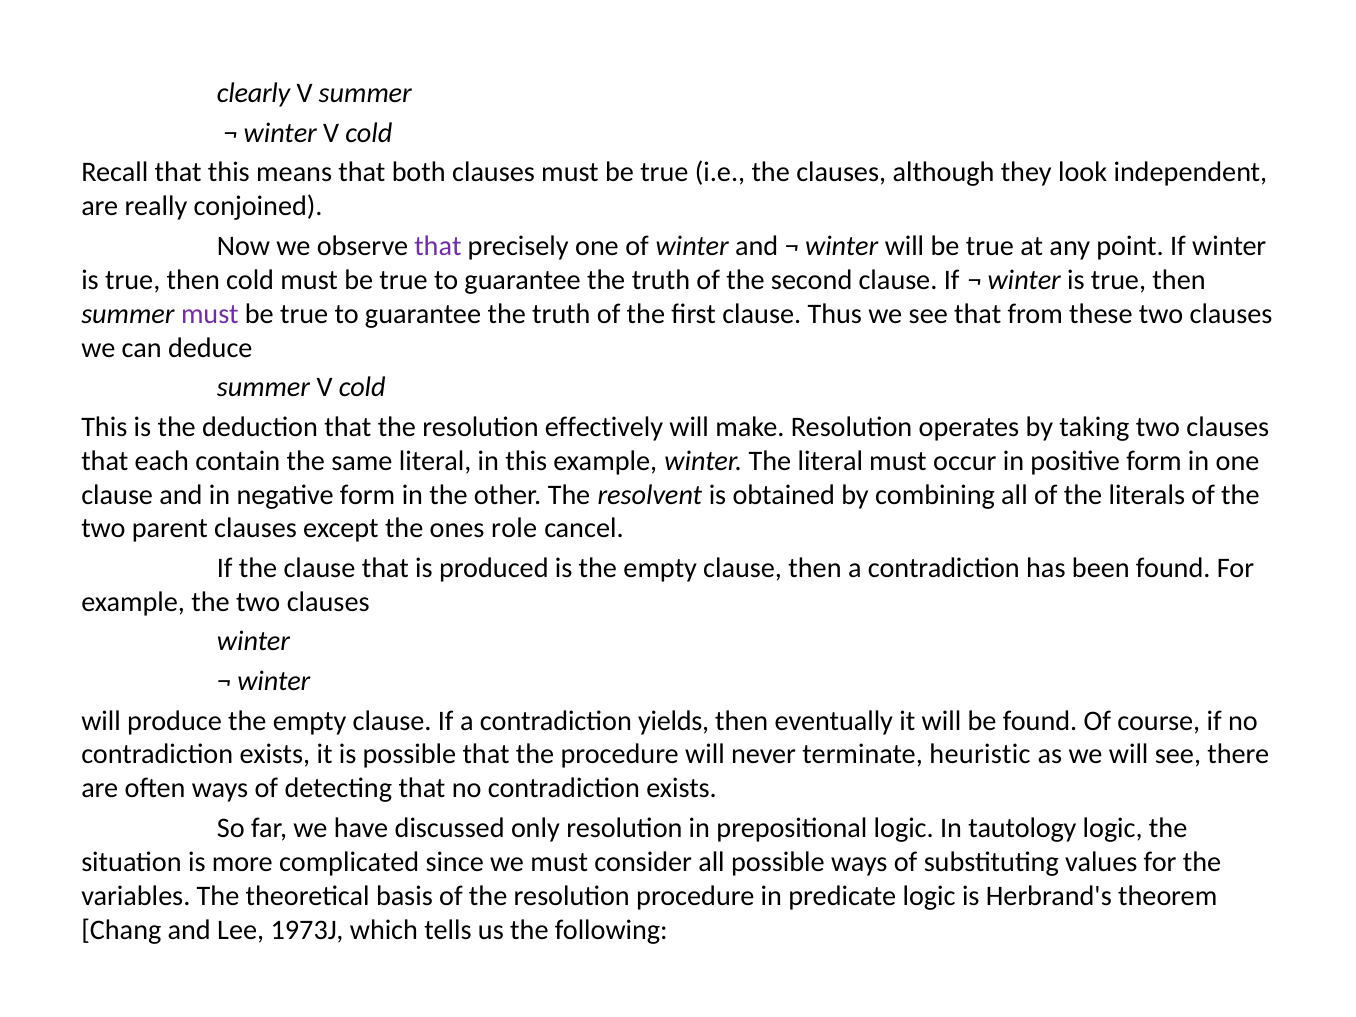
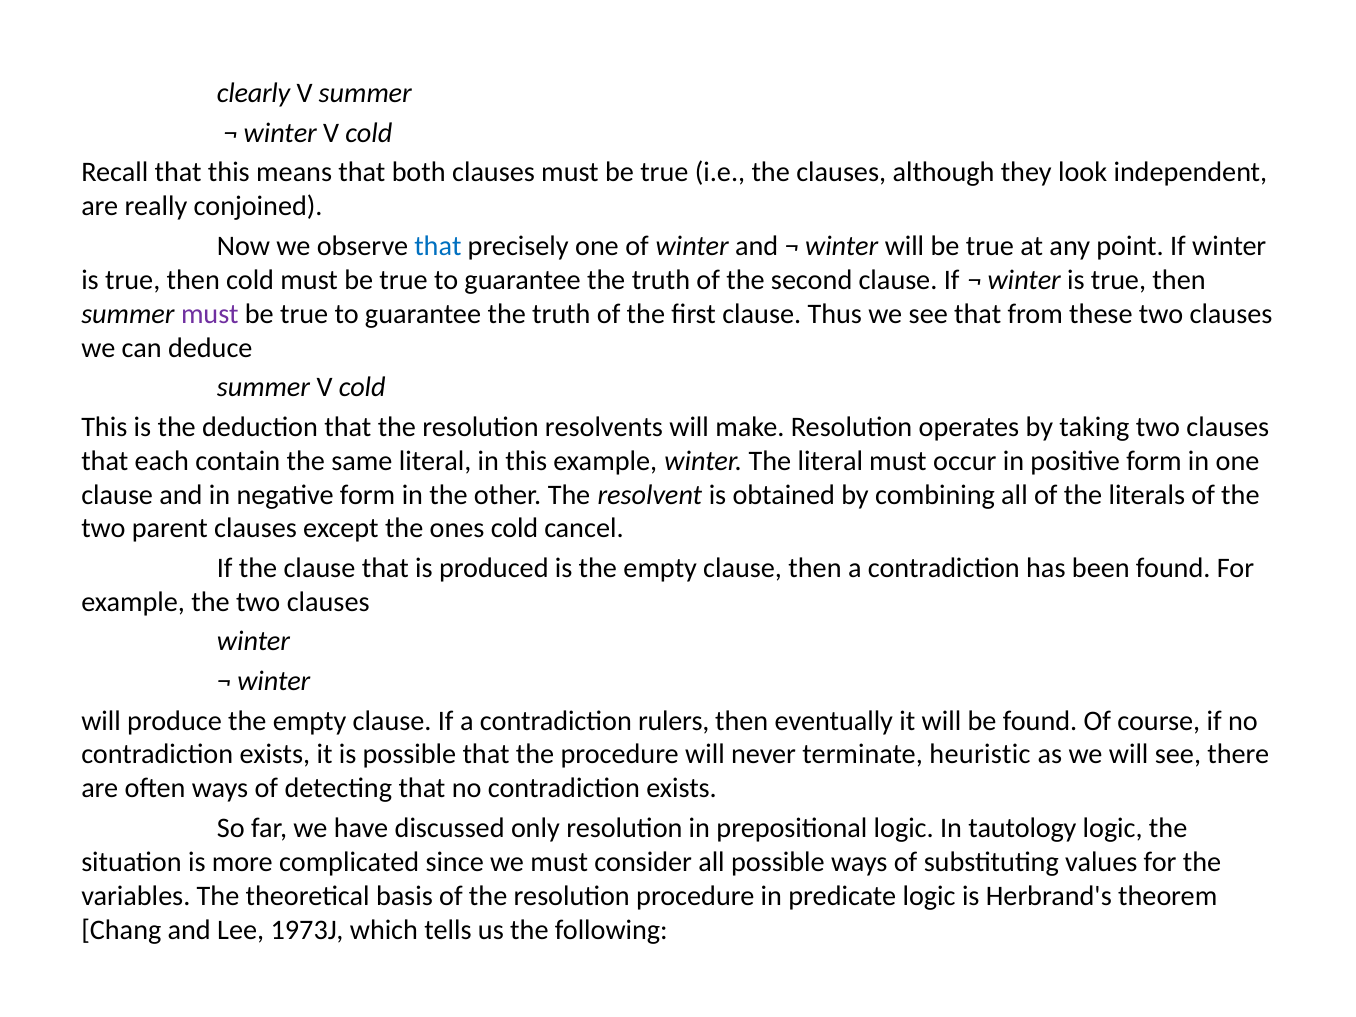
that at (438, 246) colour: purple -> blue
effectively: effectively -> resolvents
ones role: role -> cold
yields: yields -> rulers
